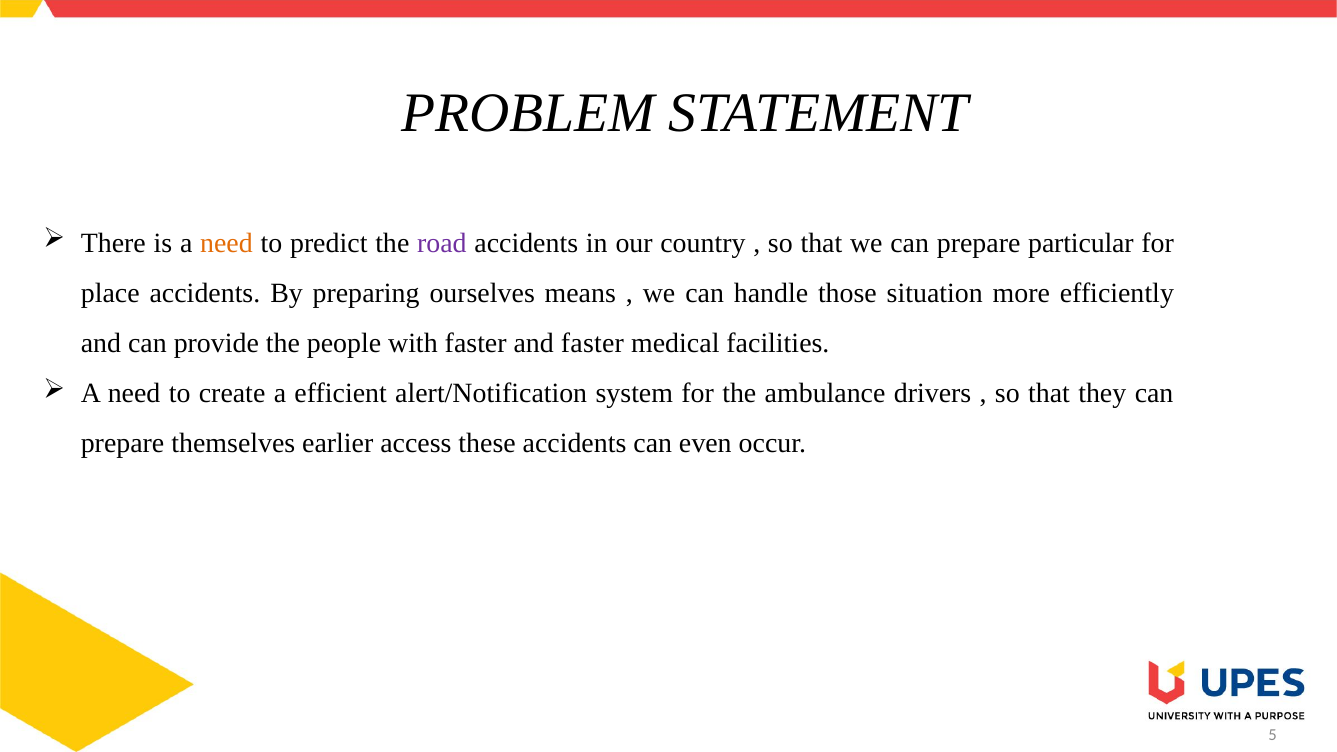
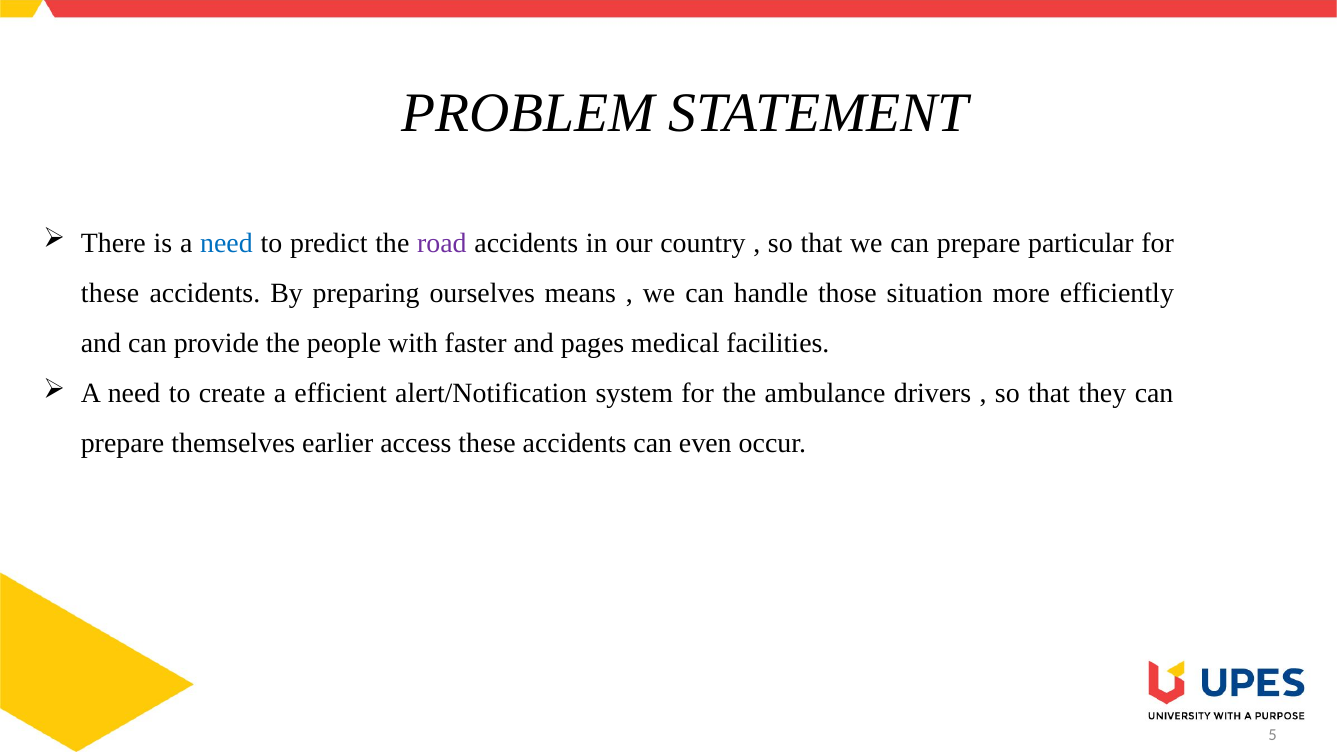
need at (226, 243) colour: orange -> blue
place at (110, 293): place -> these
and faster: faster -> pages
